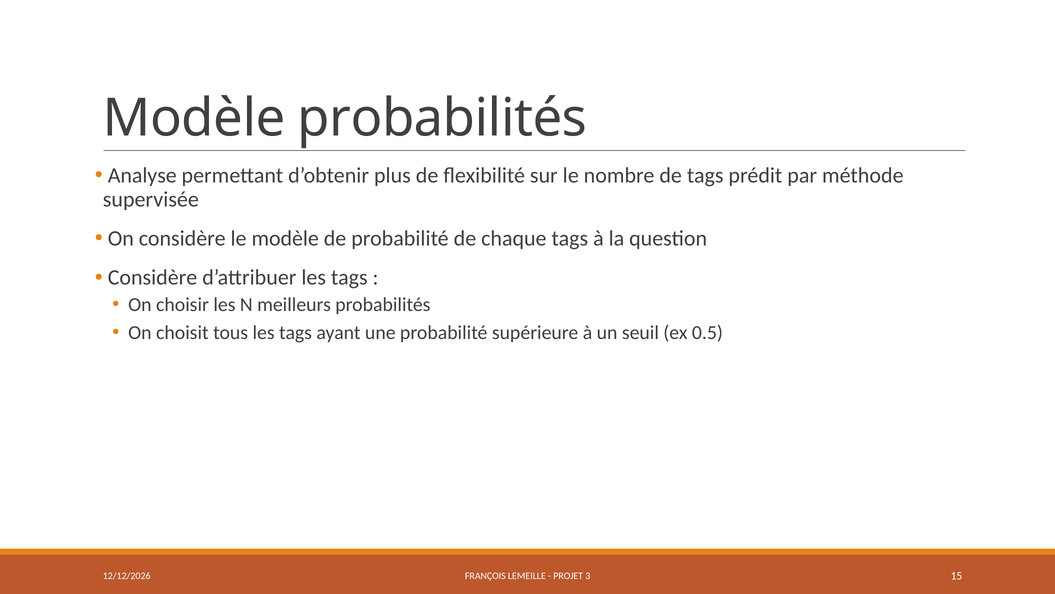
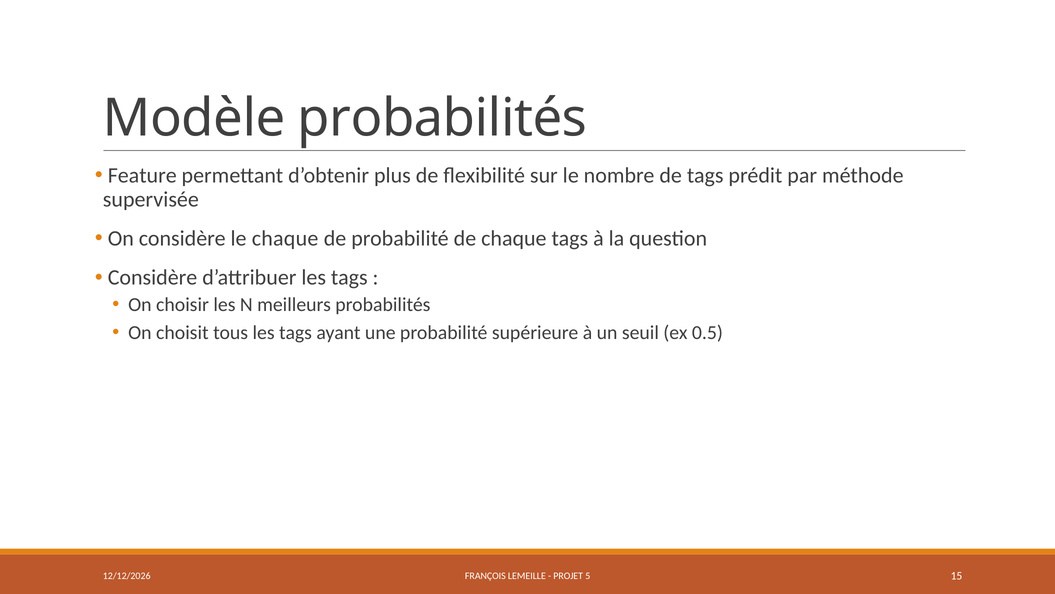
Analyse: Analyse -> Feature
le modèle: modèle -> chaque
3: 3 -> 5
